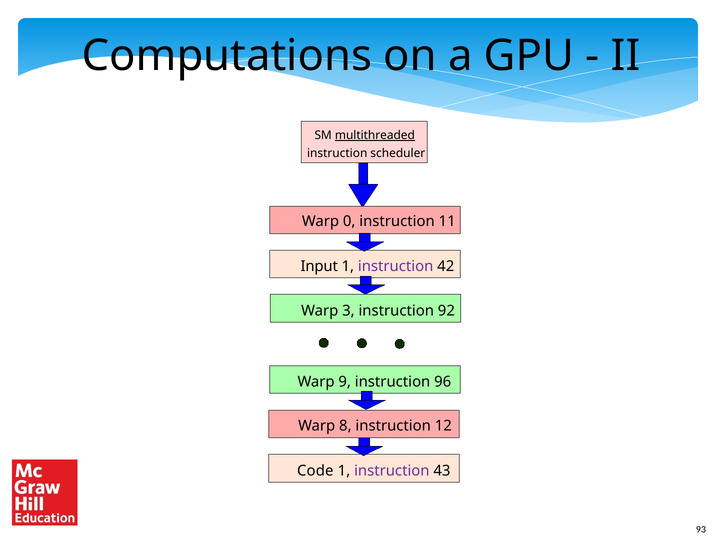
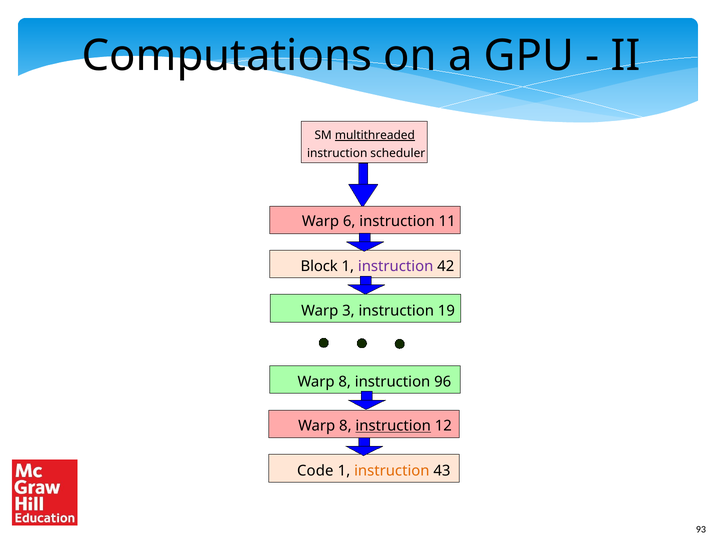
0: 0 -> 6
Input: Input -> Block
92: 92 -> 19
9 at (345, 381): 9 -> 8
instruction at (393, 425) underline: none -> present
instruction at (392, 470) colour: purple -> orange
